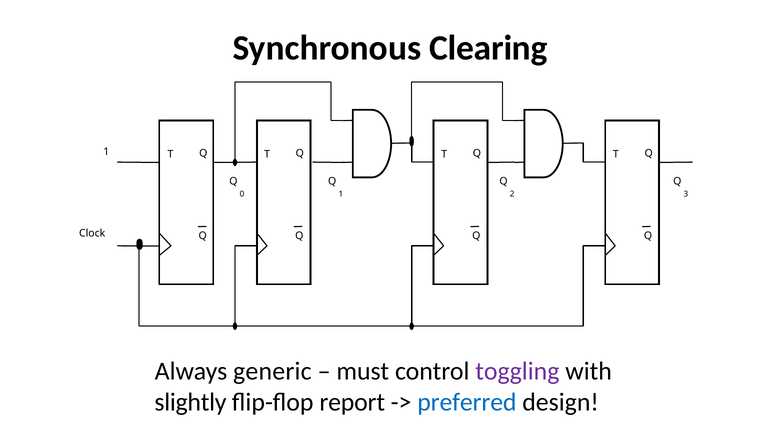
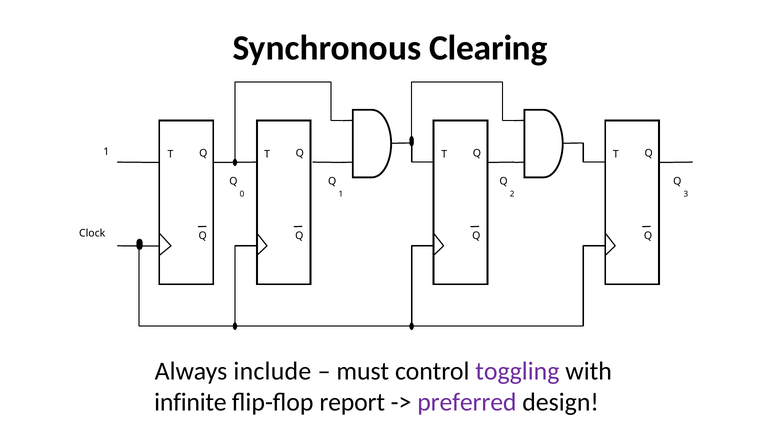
generic: generic -> include
slightly: slightly -> infinite
preferred colour: blue -> purple
